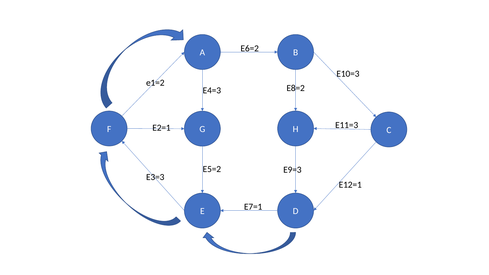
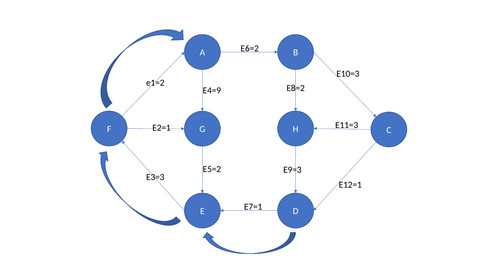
E4=3: E4=3 -> E4=9
